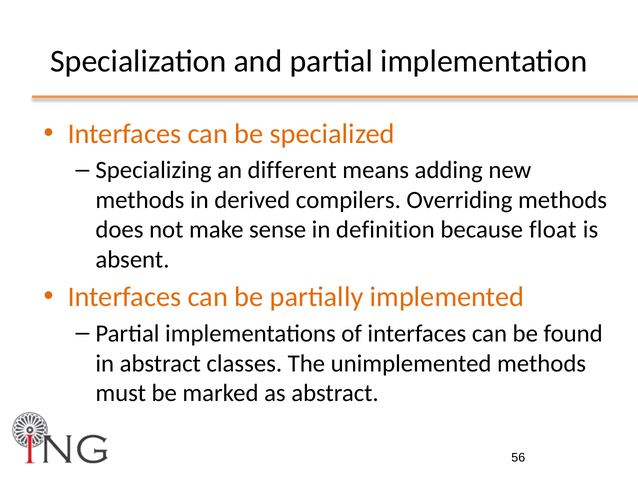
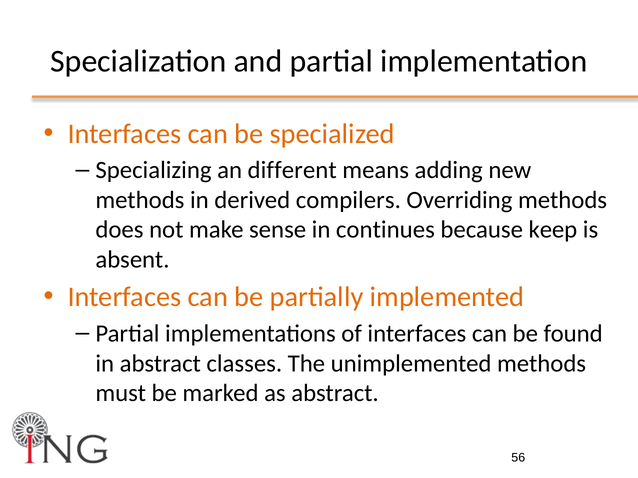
definition: definition -> continues
float: float -> keep
